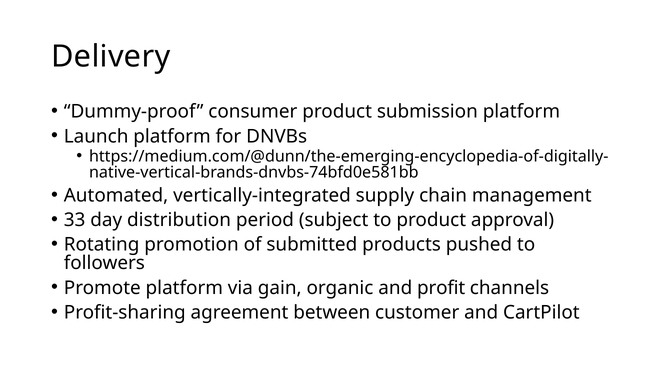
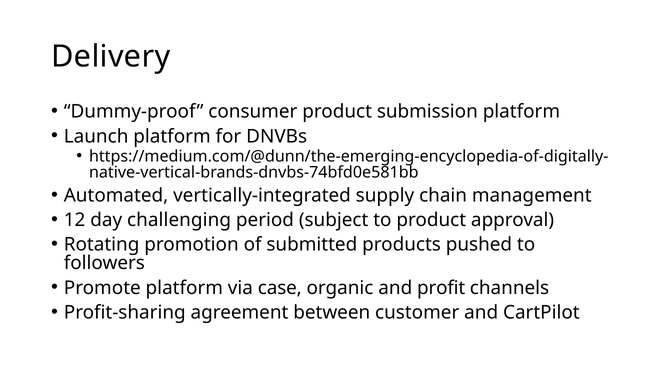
33: 33 -> 12
distribution: distribution -> challenging
gain: gain -> case
